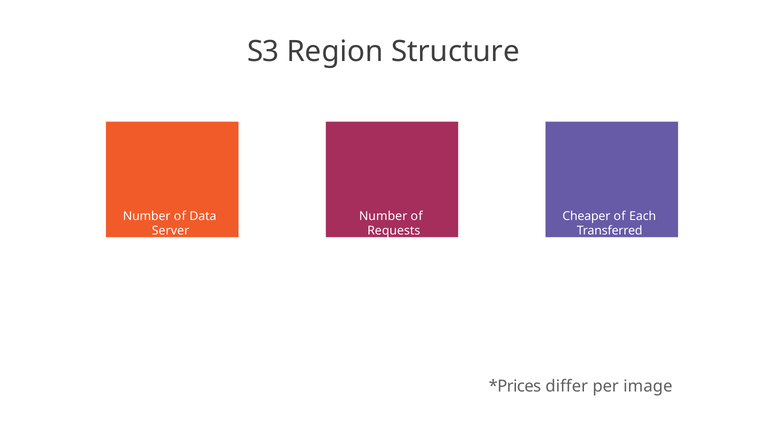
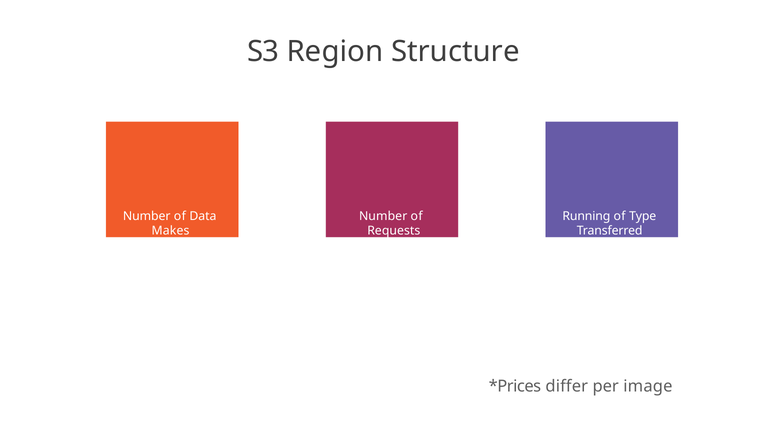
Cheaper: Cheaper -> Running
Each: Each -> Type
Server: Server -> Makes
